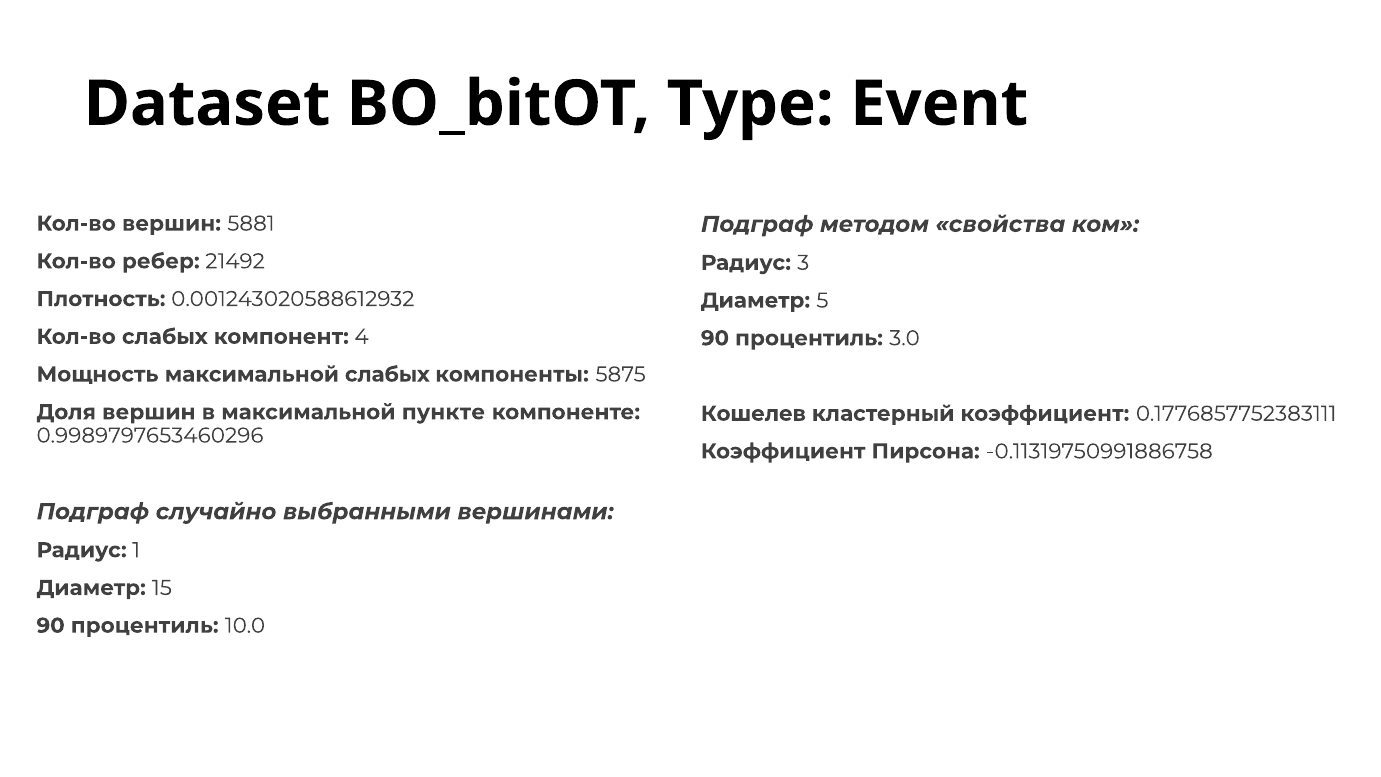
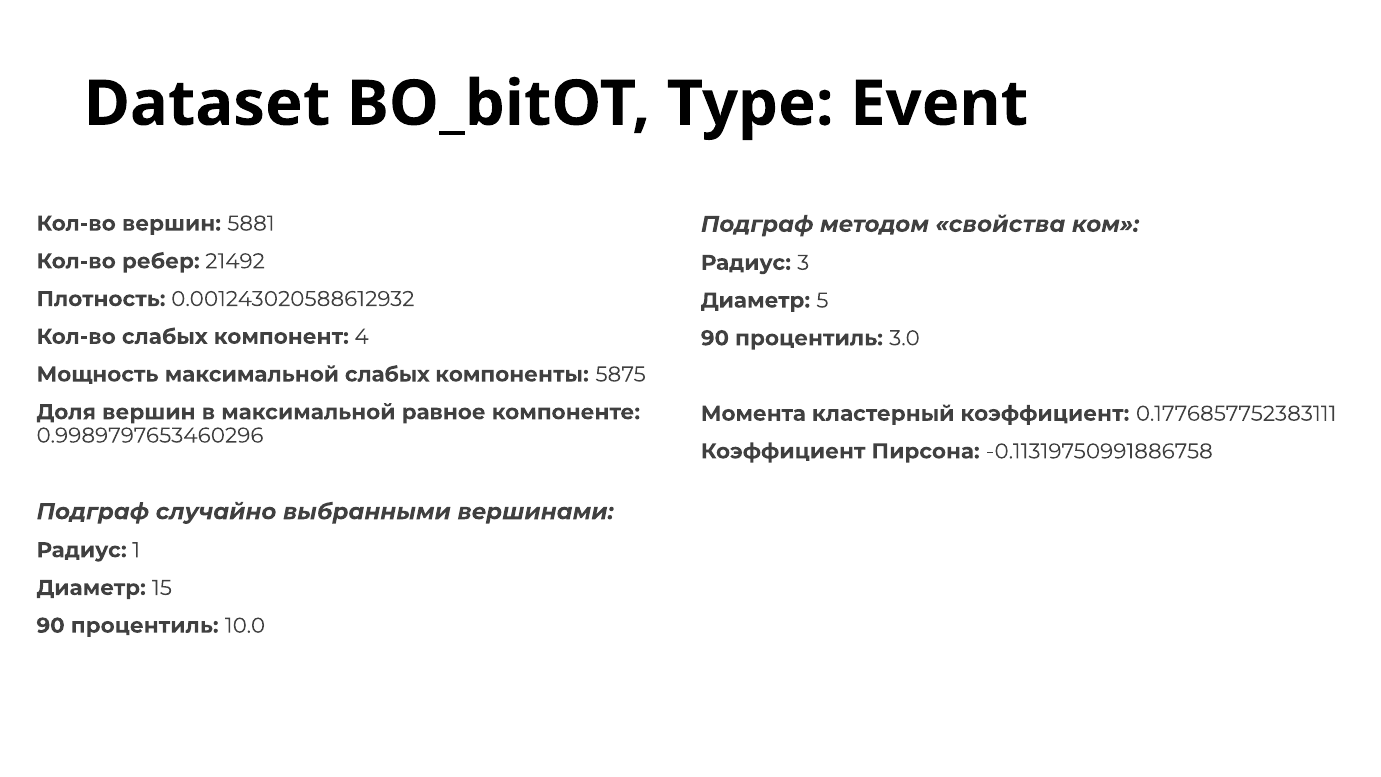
пункте: пункте -> равное
Кошелев: Кошелев -> Момента
